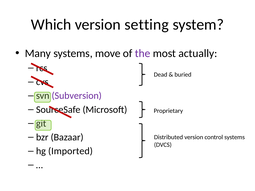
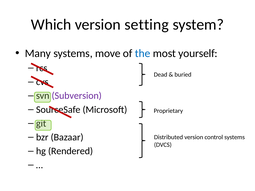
the colour: purple -> blue
actually: actually -> yourself
Imported: Imported -> Rendered
